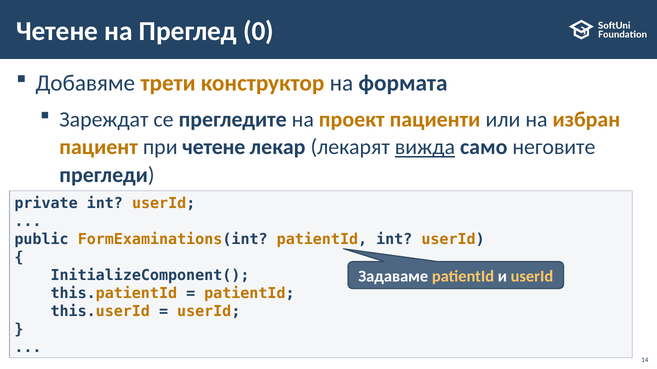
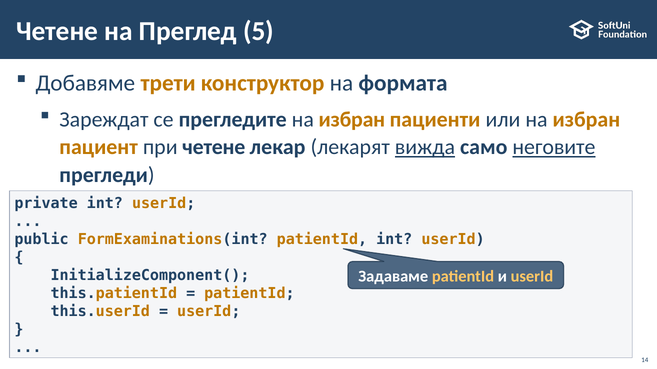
0: 0 -> 5
прегледите на проект: проект -> избран
неговите underline: none -> present
